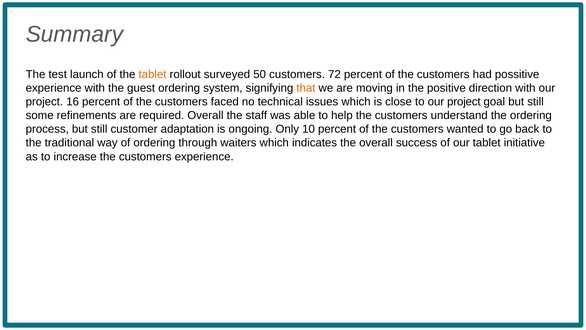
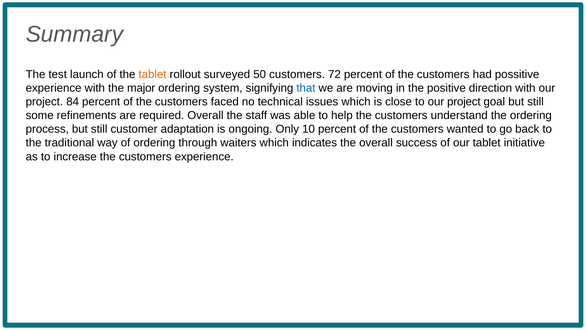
guest: guest -> major
that colour: orange -> blue
16: 16 -> 84
